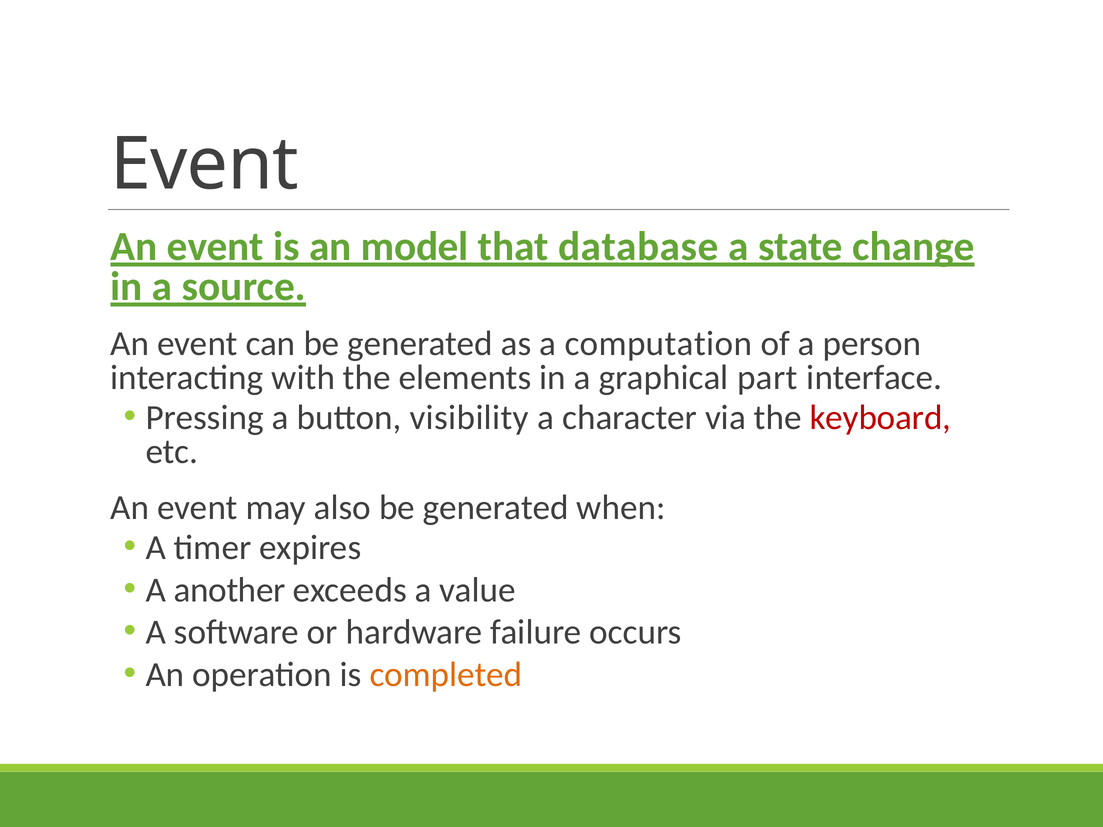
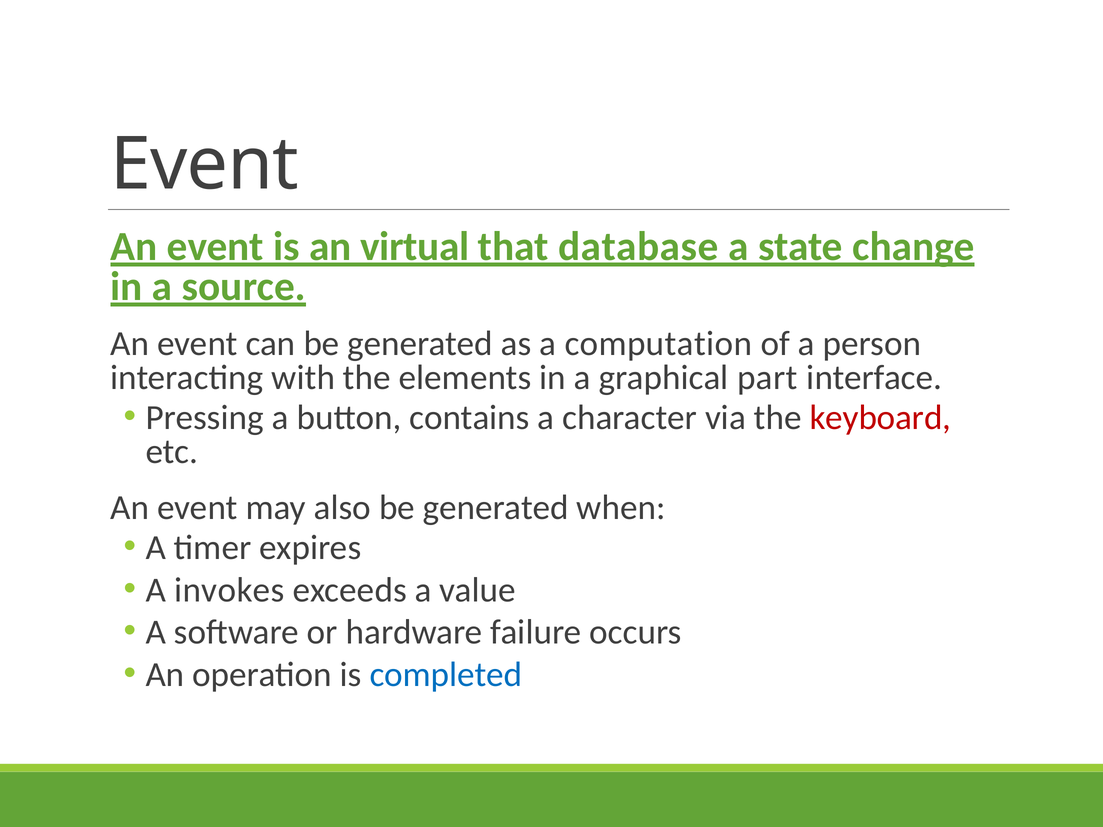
model: model -> virtual
visibility: visibility -> contains
another: another -> invokes
completed colour: orange -> blue
